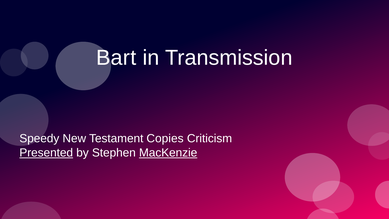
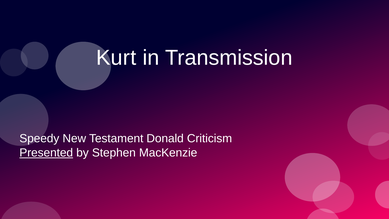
Bart: Bart -> Kurt
Copies: Copies -> Donald
MacKenzie underline: present -> none
